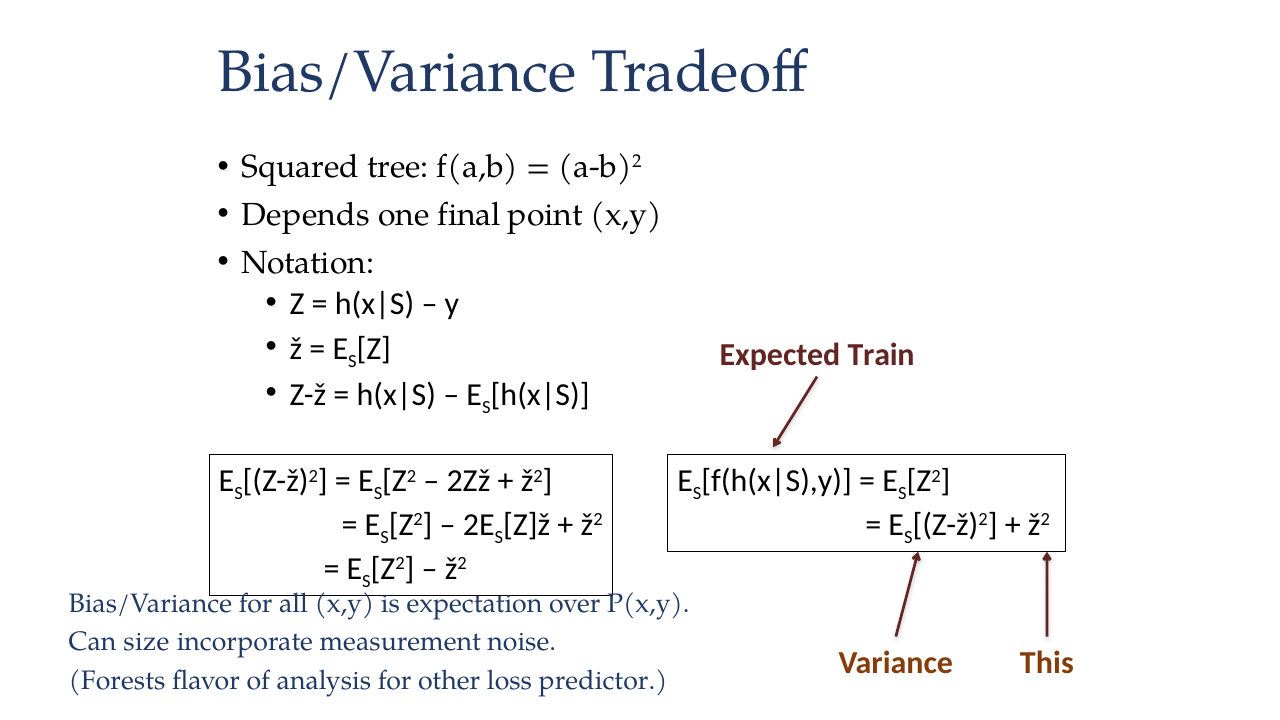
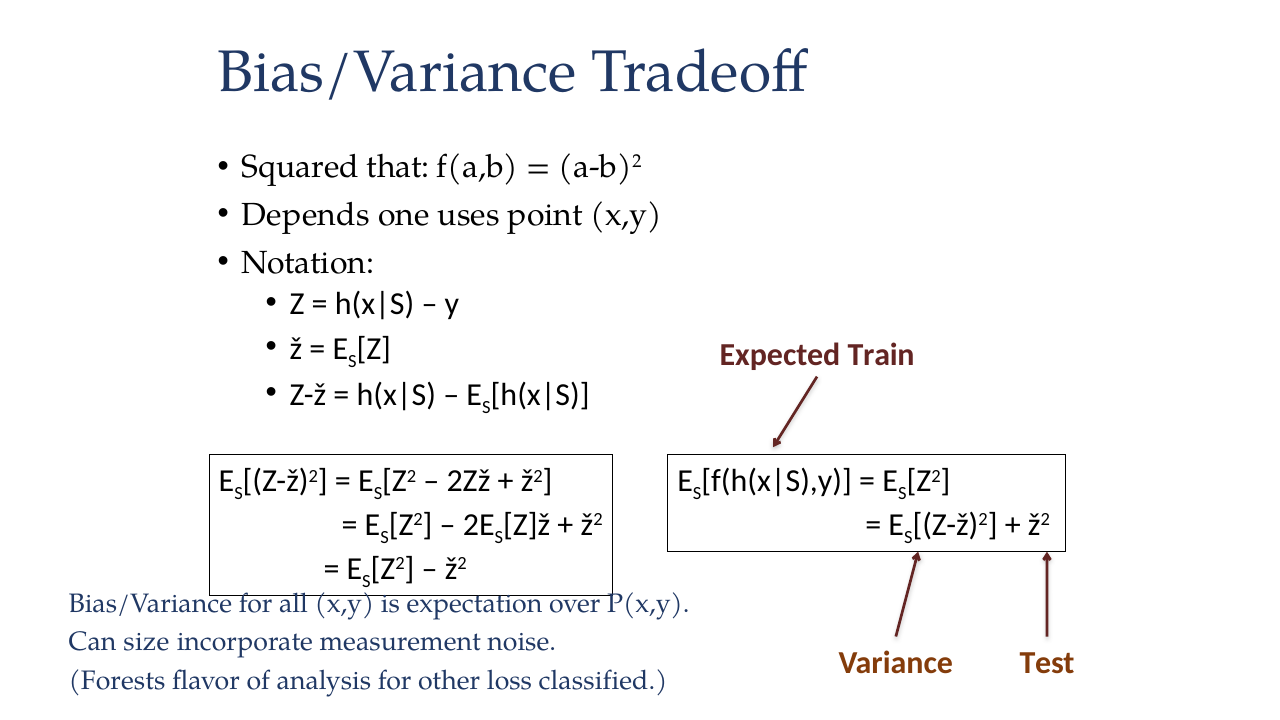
tree: tree -> that
final: final -> uses
This: This -> Test
predictor: predictor -> classified
